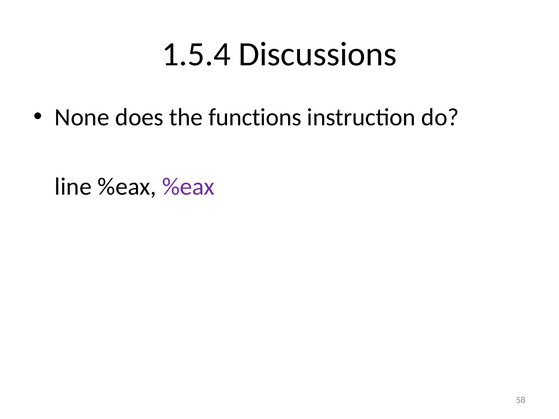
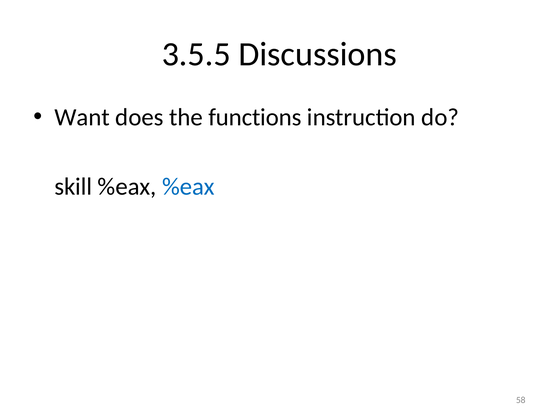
1.5.4: 1.5.4 -> 3.5.5
None: None -> Want
line: line -> skill
%eax at (188, 187) colour: purple -> blue
